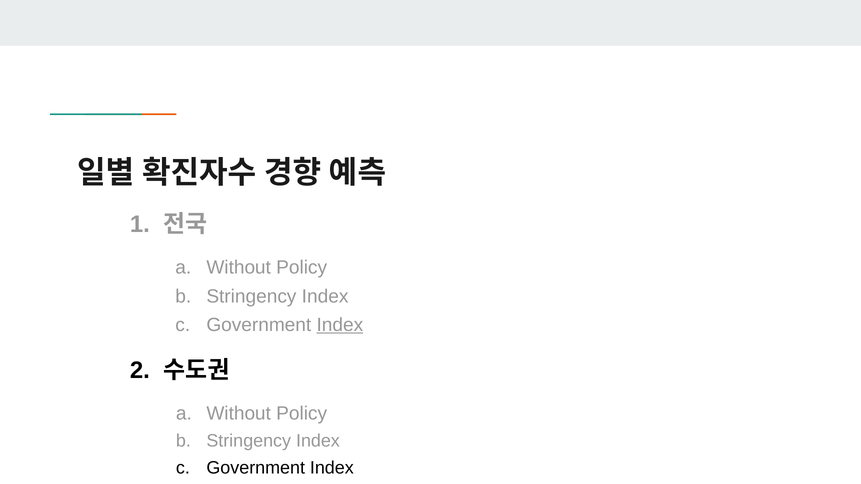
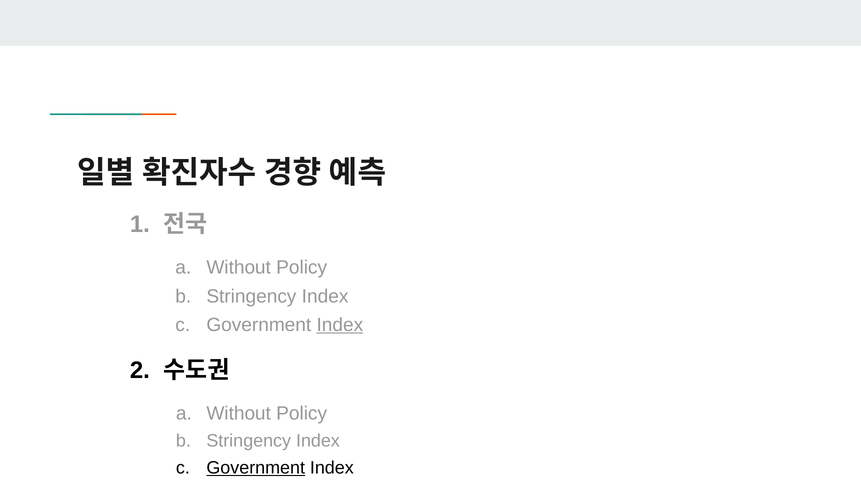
Government at (256, 468) underline: none -> present
